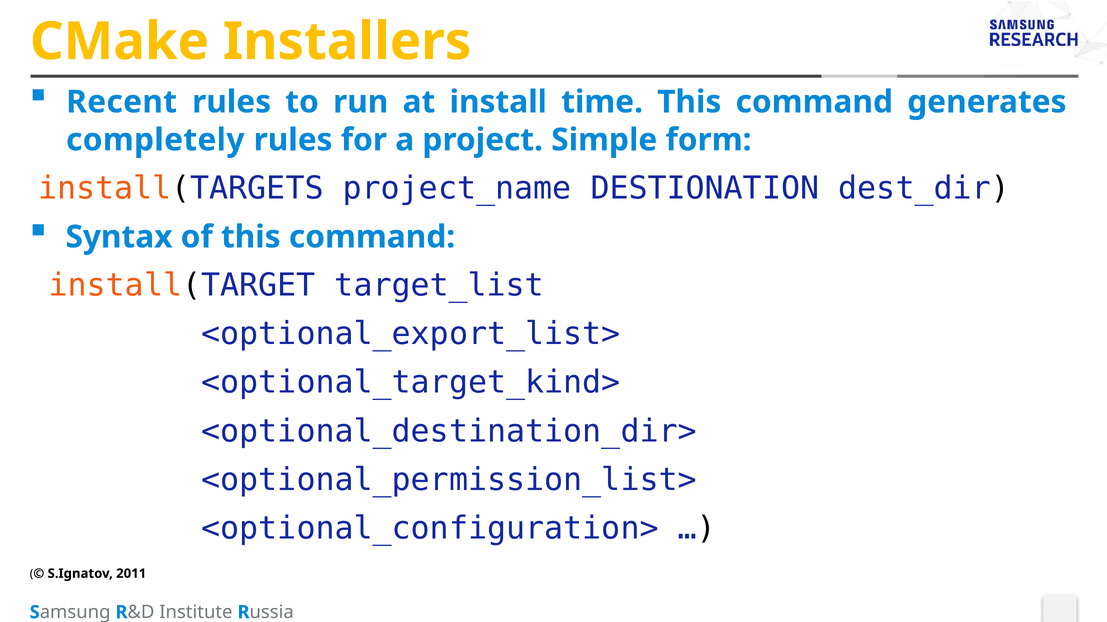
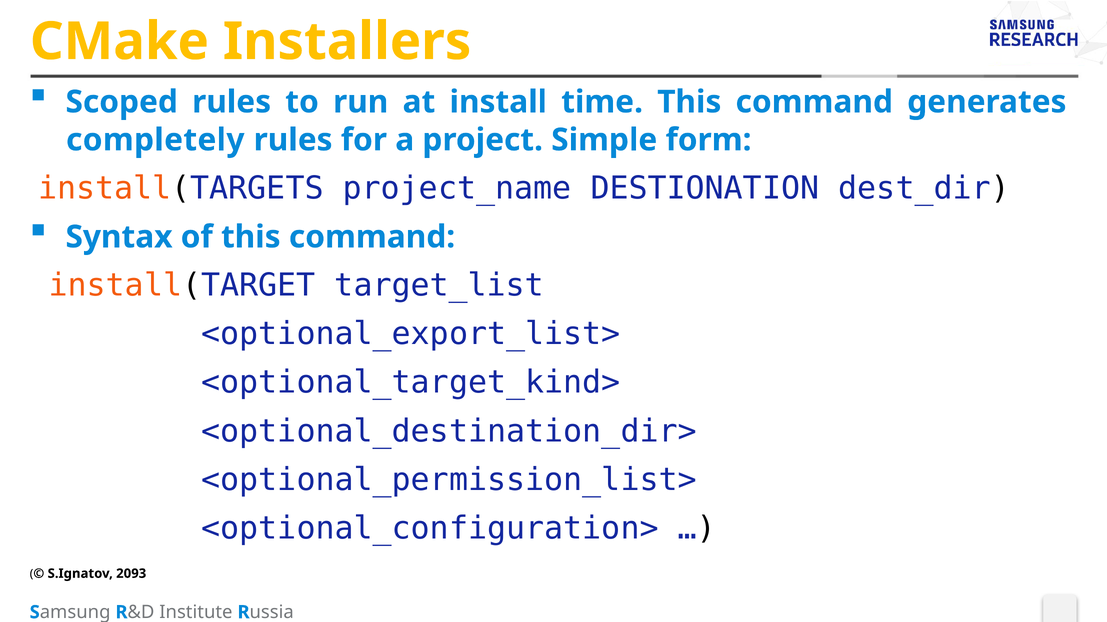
Recent: Recent -> Scoped
2011: 2011 -> 2093
